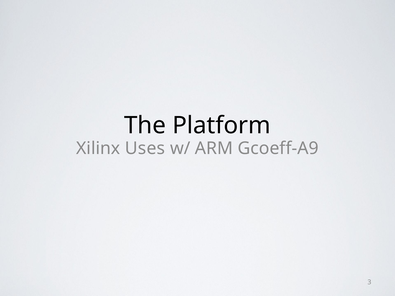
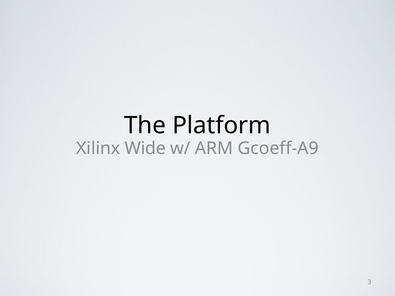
Uses: Uses -> Wide
